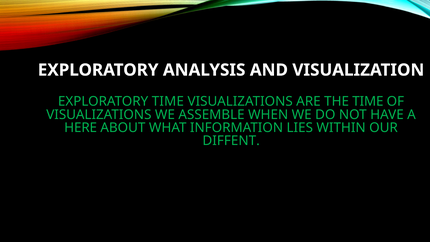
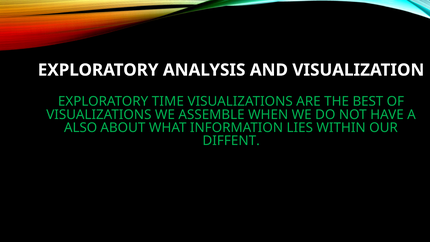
THE TIME: TIME -> BEST
HERE: HERE -> ALSO
